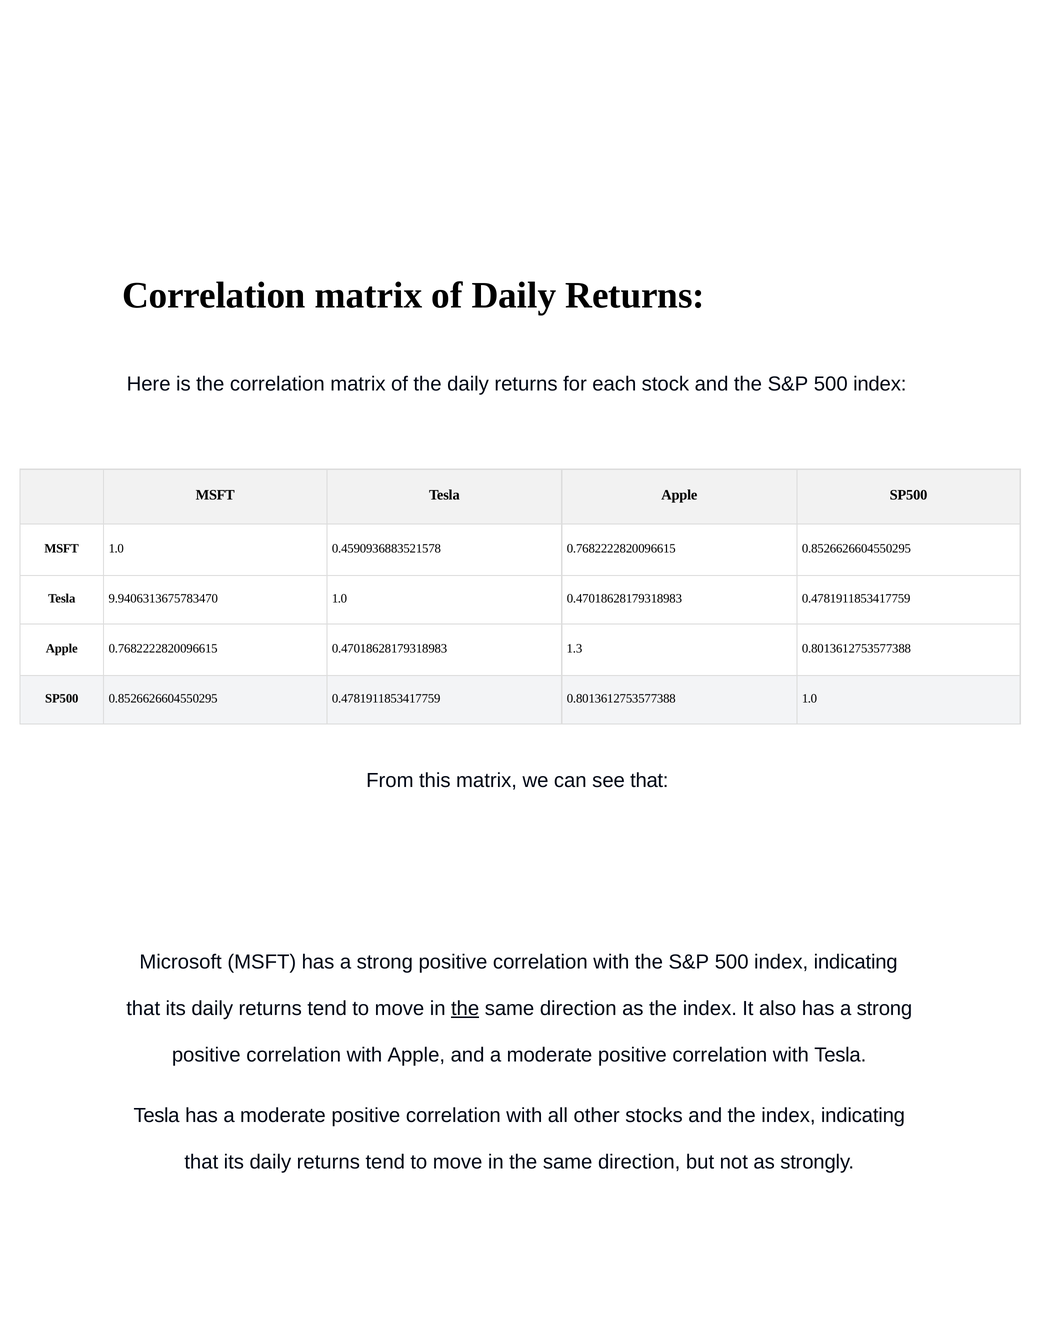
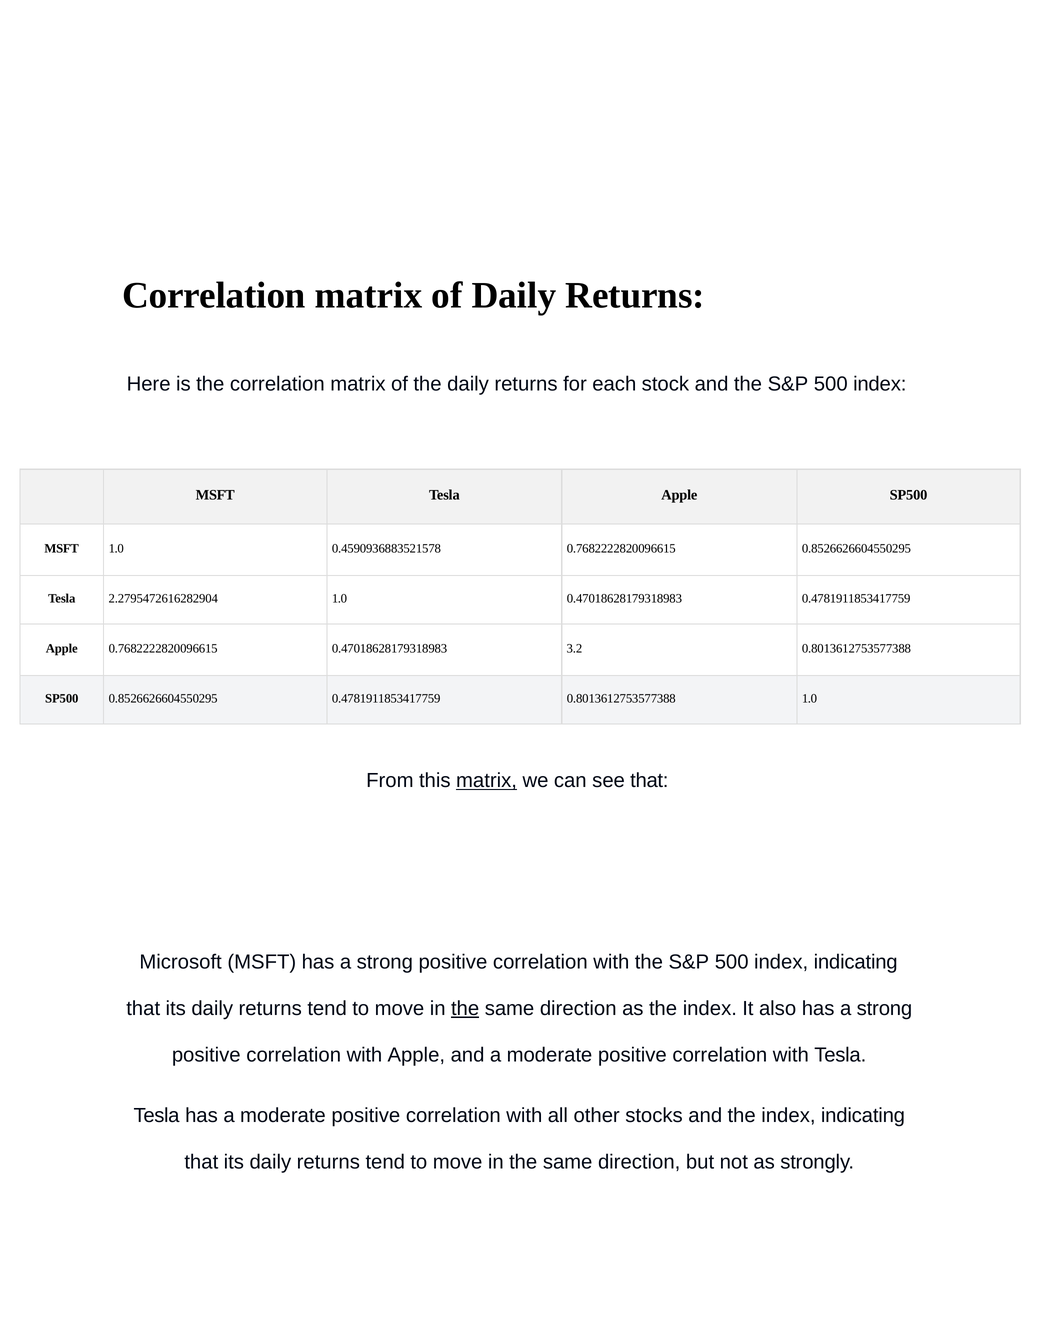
9.9406313675783470: 9.9406313675783470 -> 2.2795472616282904
1.3: 1.3 -> 3.2
matrix at (487, 780) underline: none -> present
